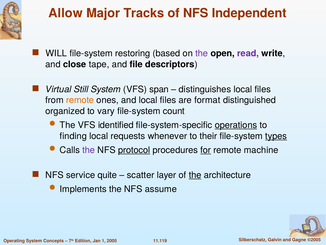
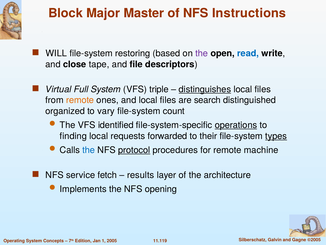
Allow: Allow -> Block
Tracks: Tracks -> Master
Independent: Independent -> Instructions
read colour: purple -> blue
Still: Still -> Full
span: span -> triple
distinguishes underline: none -> present
format: format -> search
whenever: whenever -> forwarded
the at (89, 150) colour: purple -> blue
for underline: present -> none
quite: quite -> fetch
scatter: scatter -> results
the at (195, 175) underline: present -> none
assume: assume -> opening
